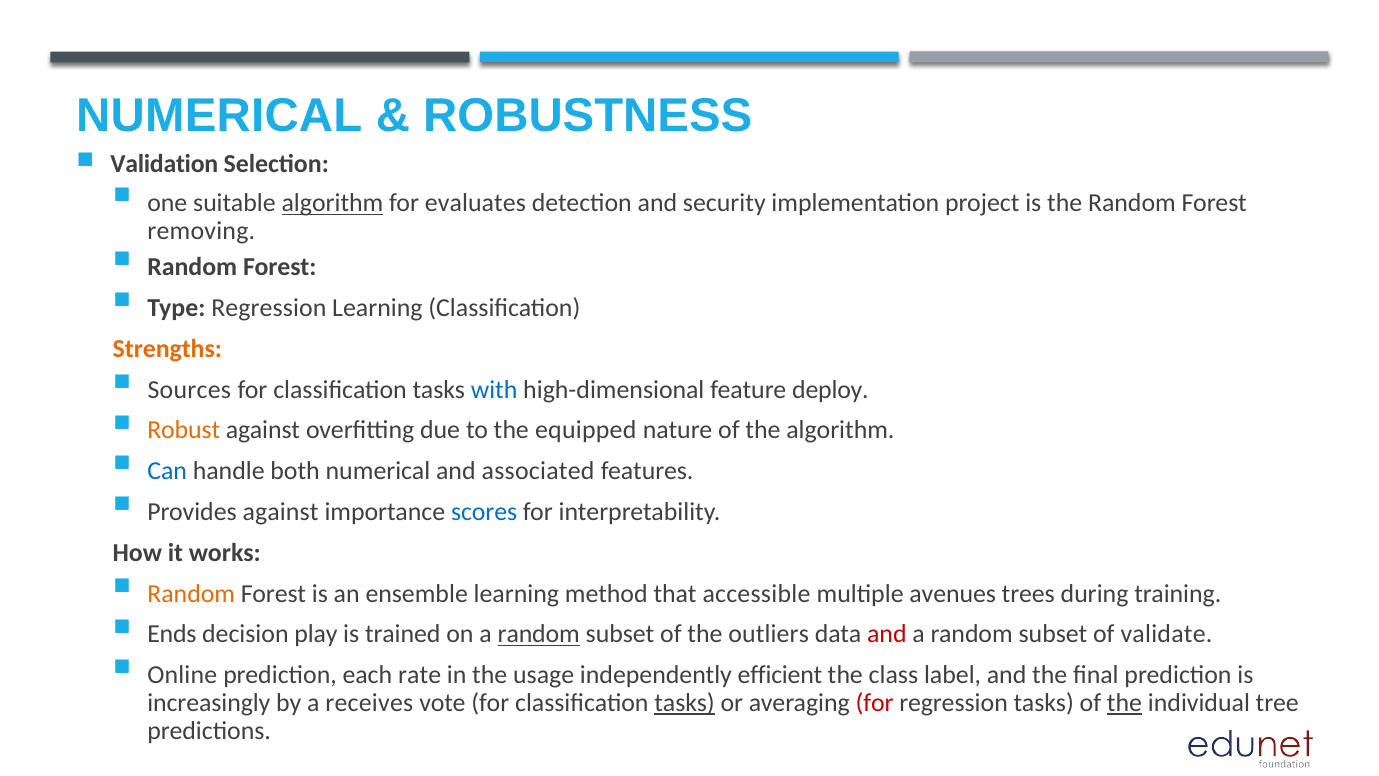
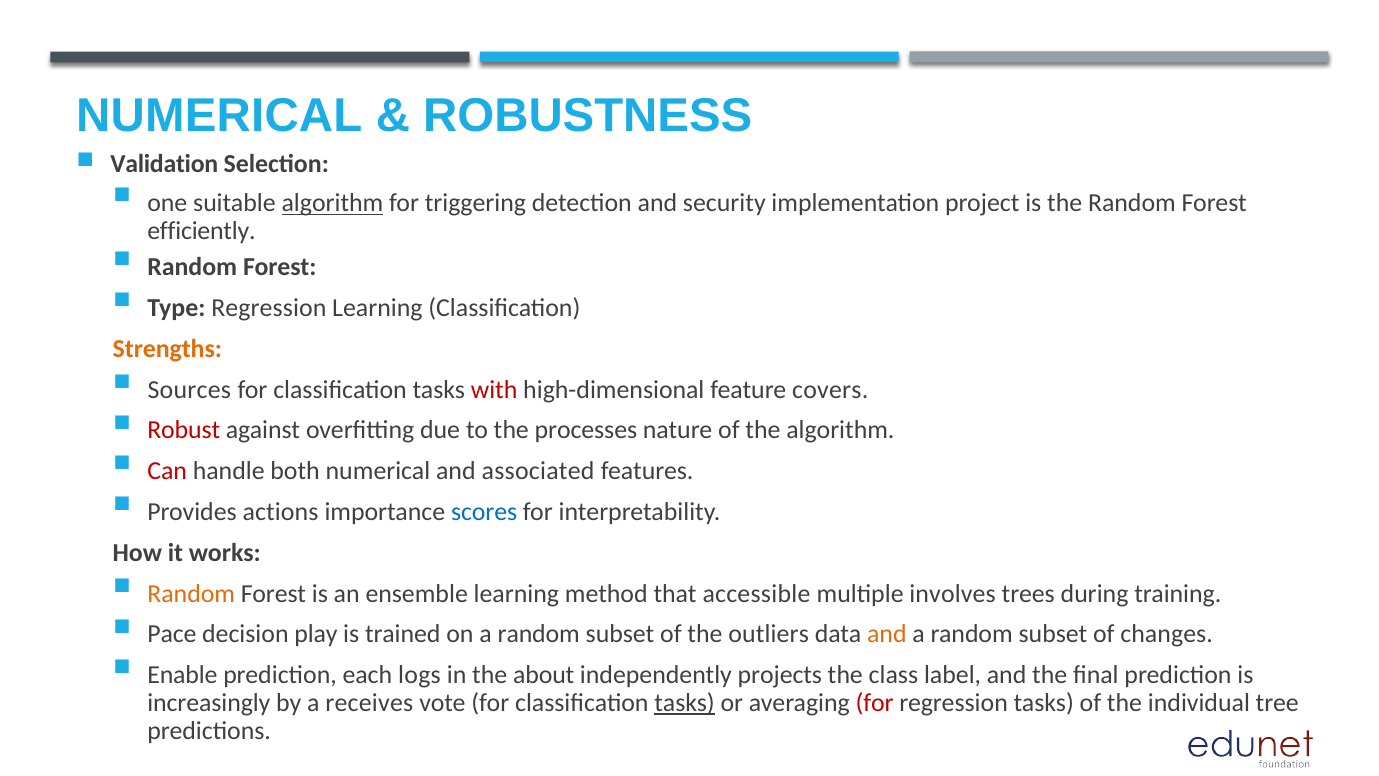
evaluates: evaluates -> triggering
removing: removing -> efficiently
with colour: blue -> red
deploy: deploy -> covers
Robust colour: orange -> red
equipped: equipped -> processes
Can colour: blue -> red
Provides against: against -> actions
avenues: avenues -> involves
Ends: Ends -> Pace
random at (539, 634) underline: present -> none
and at (887, 634) colour: red -> orange
validate: validate -> changes
Online: Online -> Enable
rate: rate -> logs
usage: usage -> about
efficient: efficient -> projects
the at (1125, 703) underline: present -> none
